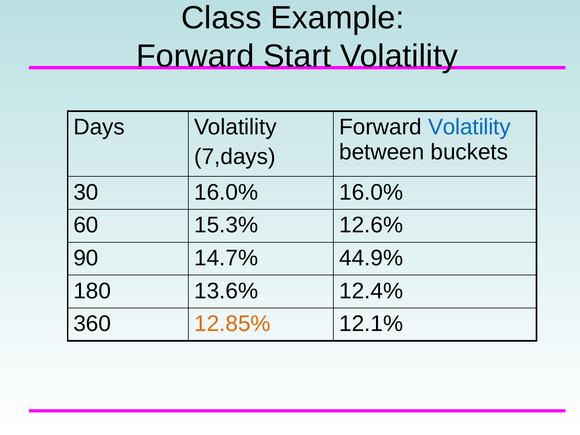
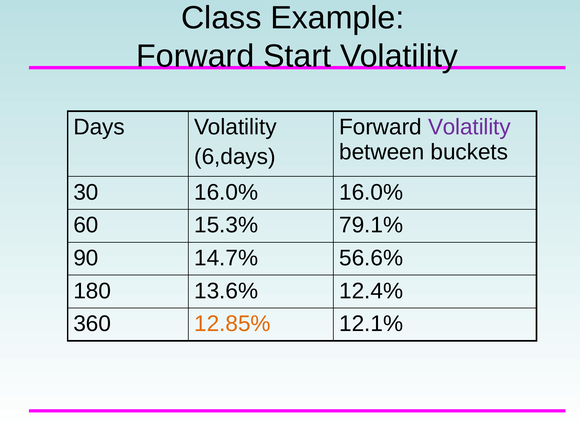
Volatility at (469, 127) colour: blue -> purple
7,days: 7,days -> 6,days
12.6%: 12.6% -> 79.1%
44.9%: 44.9% -> 56.6%
